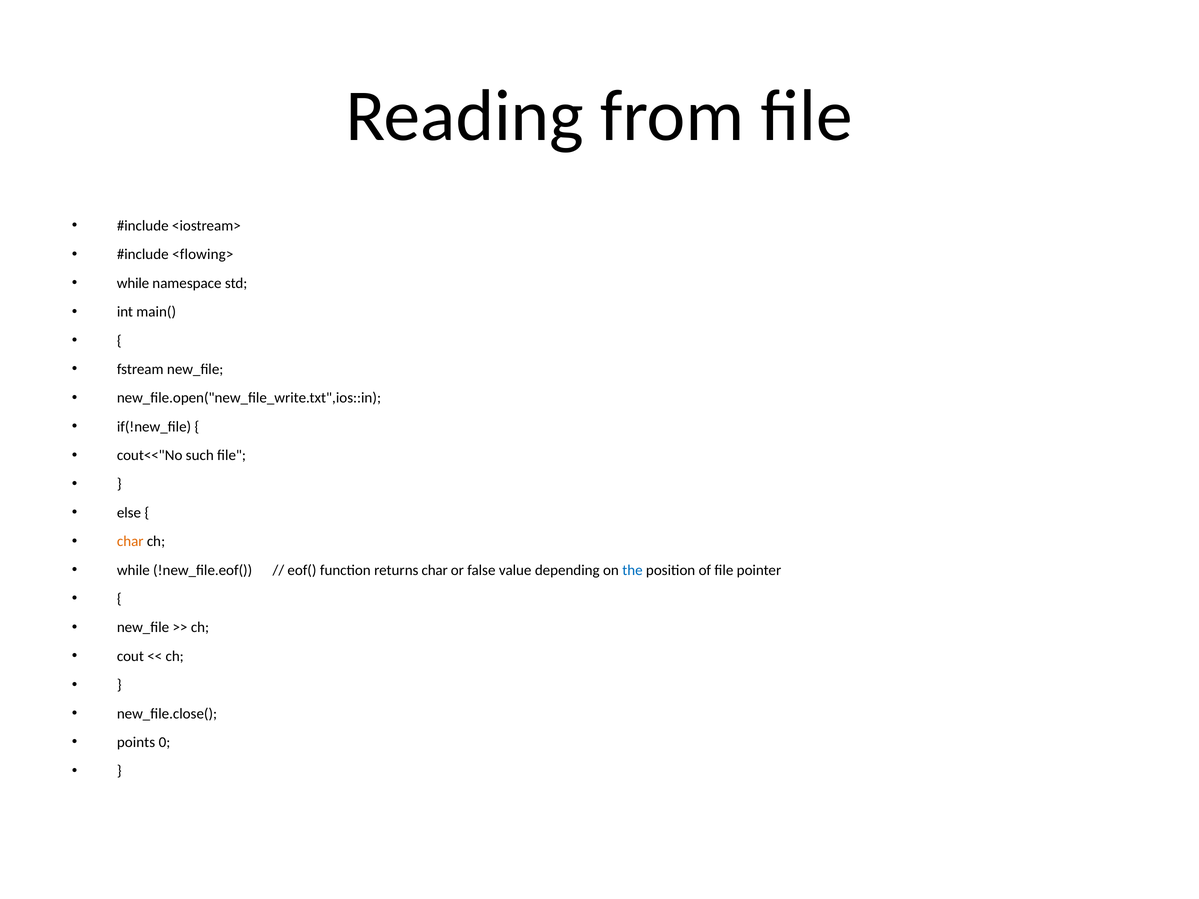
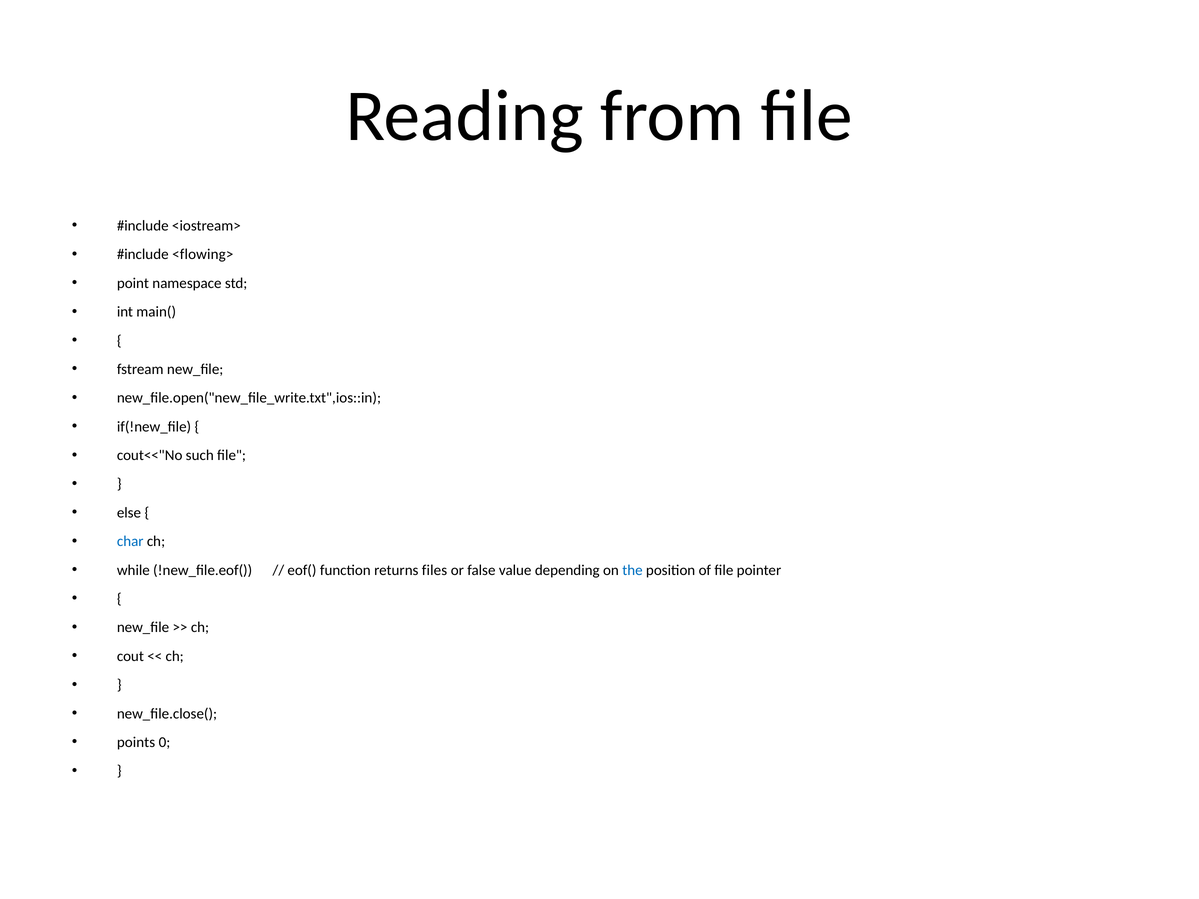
while at (133, 283): while -> point
char at (130, 542) colour: orange -> blue
returns char: char -> files
